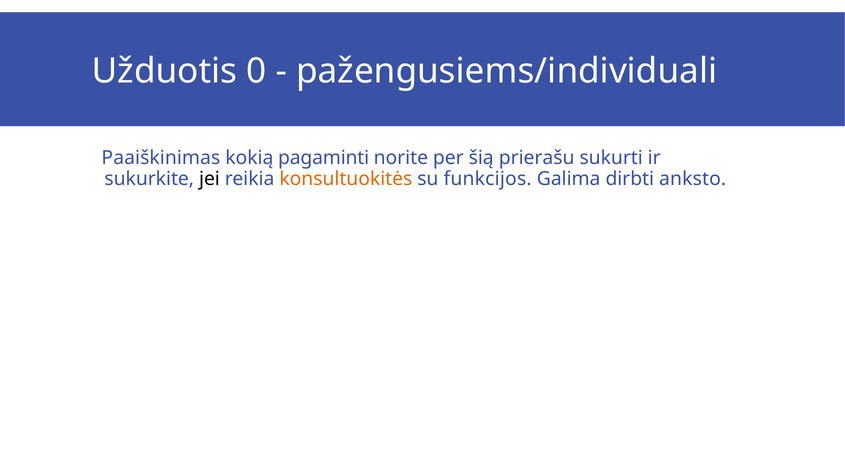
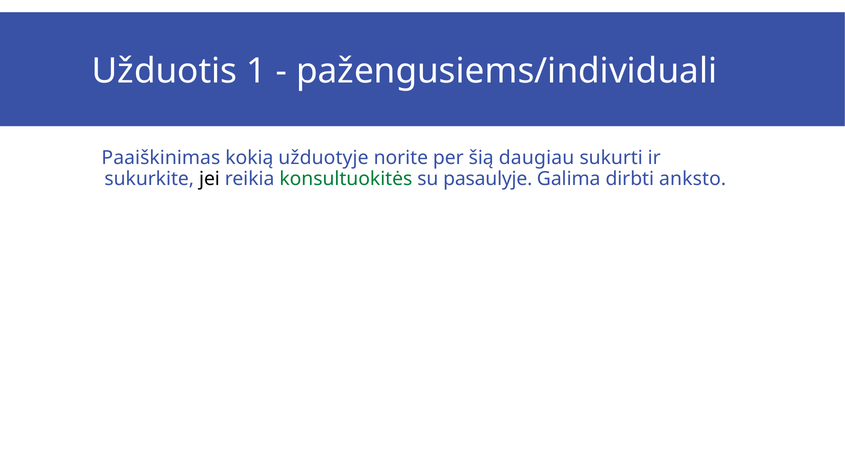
0: 0 -> 1
pagaminti: pagaminti -> užduotyje
prierašu: prierašu -> daugiau
konsultuokitės colour: orange -> green
funkcijos: funkcijos -> pasaulyje
